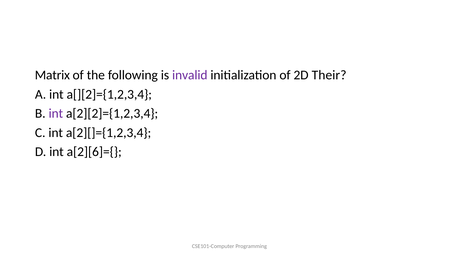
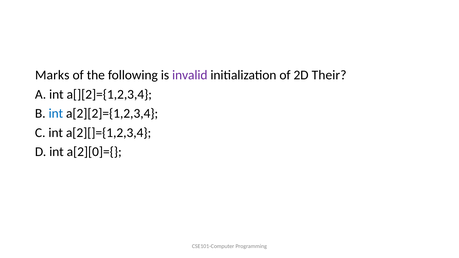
Matrix: Matrix -> Marks
int at (56, 114) colour: purple -> blue
a[2][6]={: a[2][6]={ -> a[2][0]={
